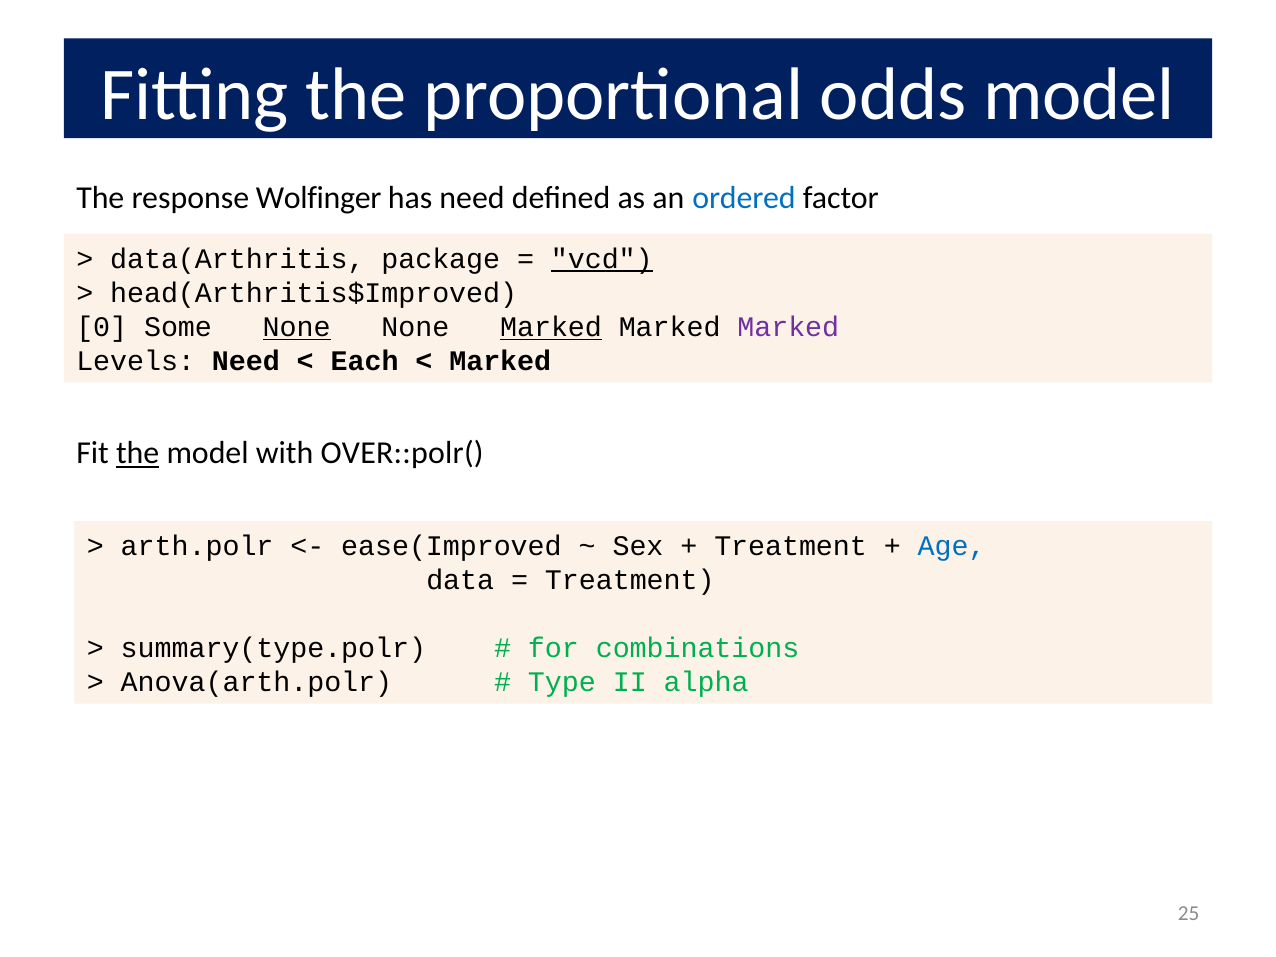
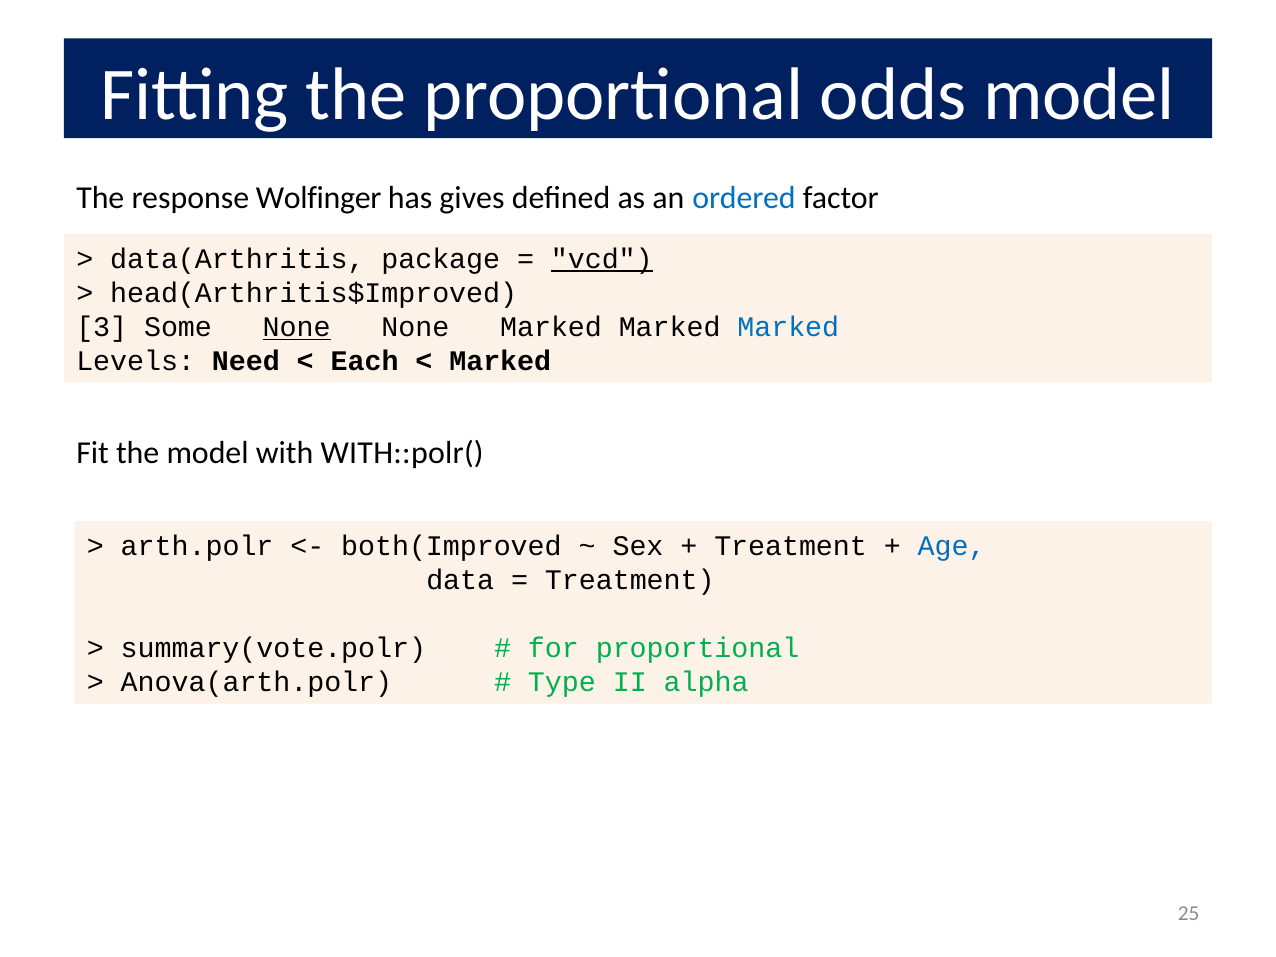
has need: need -> gives
0: 0 -> 3
Marked at (551, 327) underline: present -> none
Marked at (788, 327) colour: purple -> blue
the at (138, 453) underline: present -> none
OVER::polr(: OVER::polr( -> WITH::polr(
ease(Improved: ease(Improved -> both(Improved
summary(type.polr: summary(type.polr -> summary(vote.polr
for combinations: combinations -> proportional
